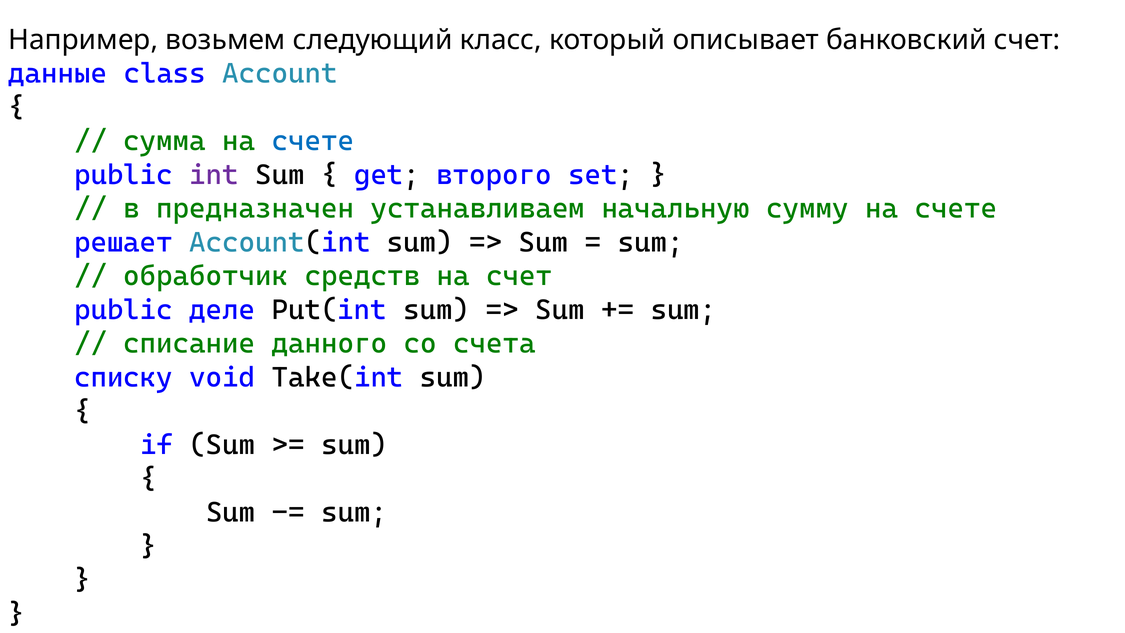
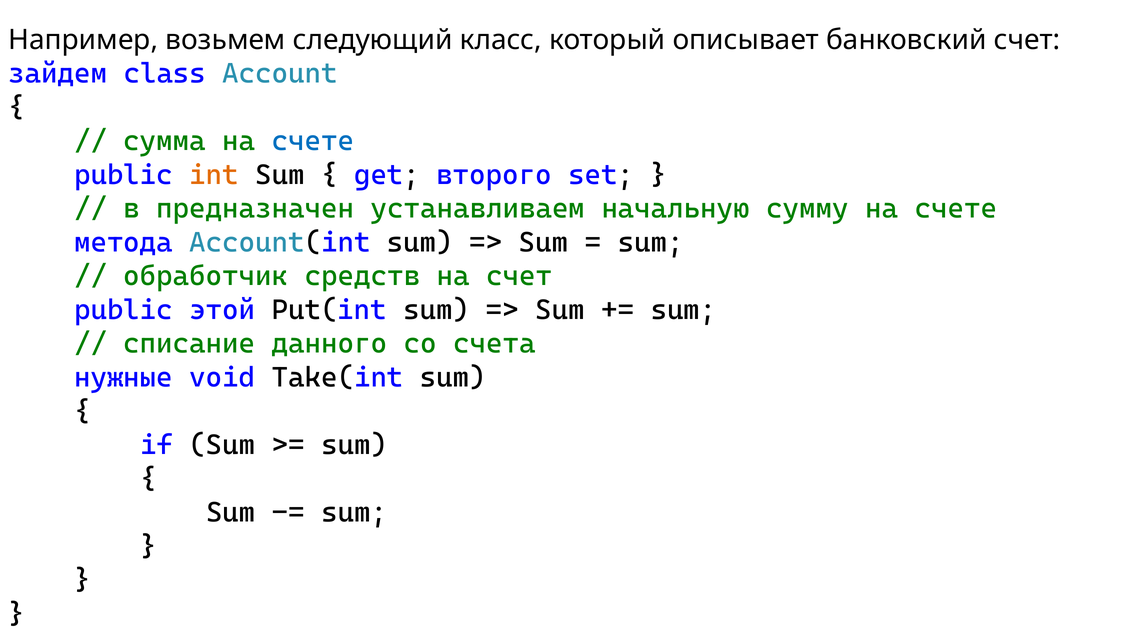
данные: данные -> зайдем
int colour: purple -> orange
решает: решает -> метода
деле: деле -> этой
списку: списку -> нужные
